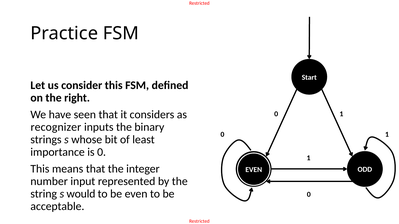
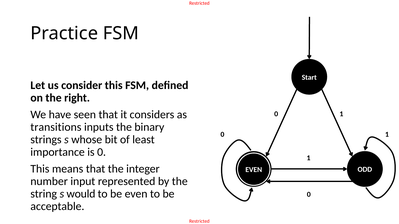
recognizer: recognizer -> transitions
